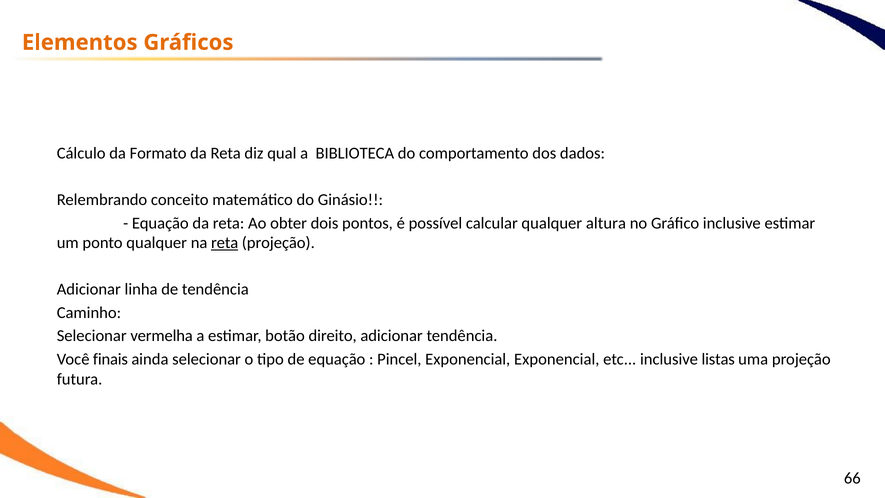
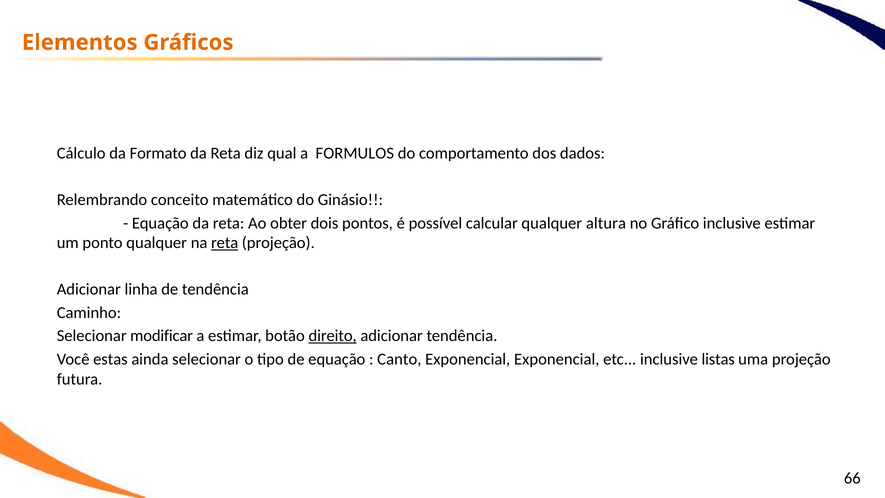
BIBLIOTECA: BIBLIOTECA -> FORMULOS
vermelha: vermelha -> modificar
direito underline: none -> present
finais: finais -> estas
Pincel: Pincel -> Canto
